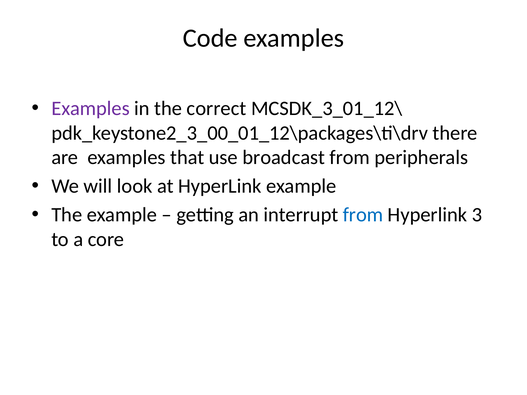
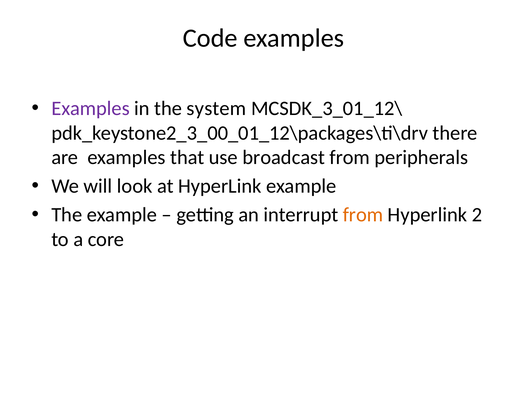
correct: correct -> system
from at (363, 215) colour: blue -> orange
3: 3 -> 2
